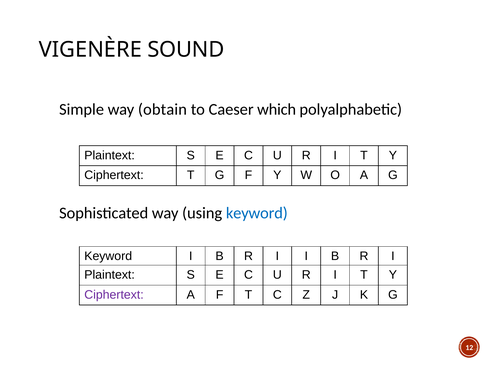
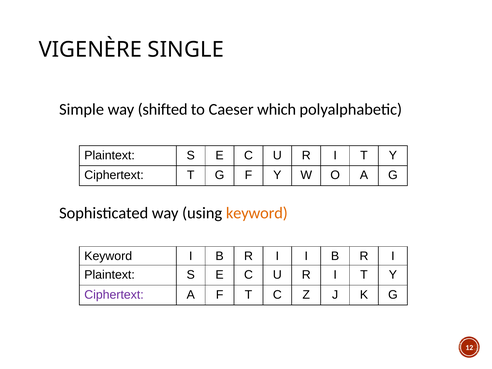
SOUND: SOUND -> SINGLE
obtain: obtain -> shifted
keyword at (257, 213) colour: blue -> orange
